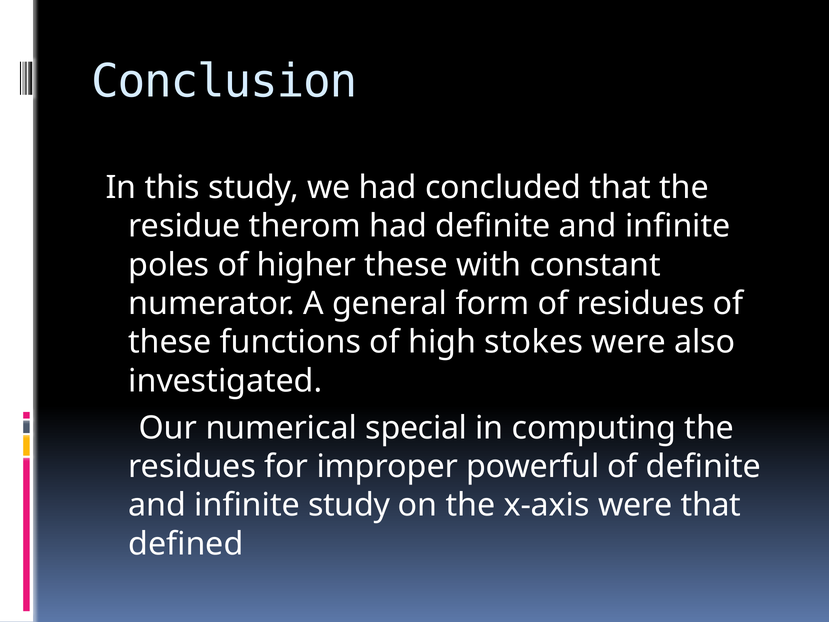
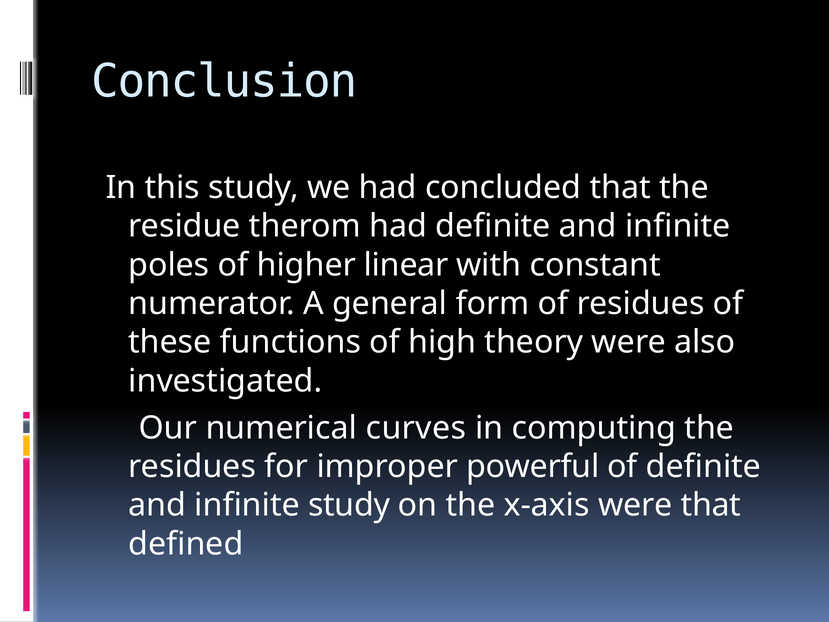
higher these: these -> linear
stokes: stokes -> theory
special: special -> curves
